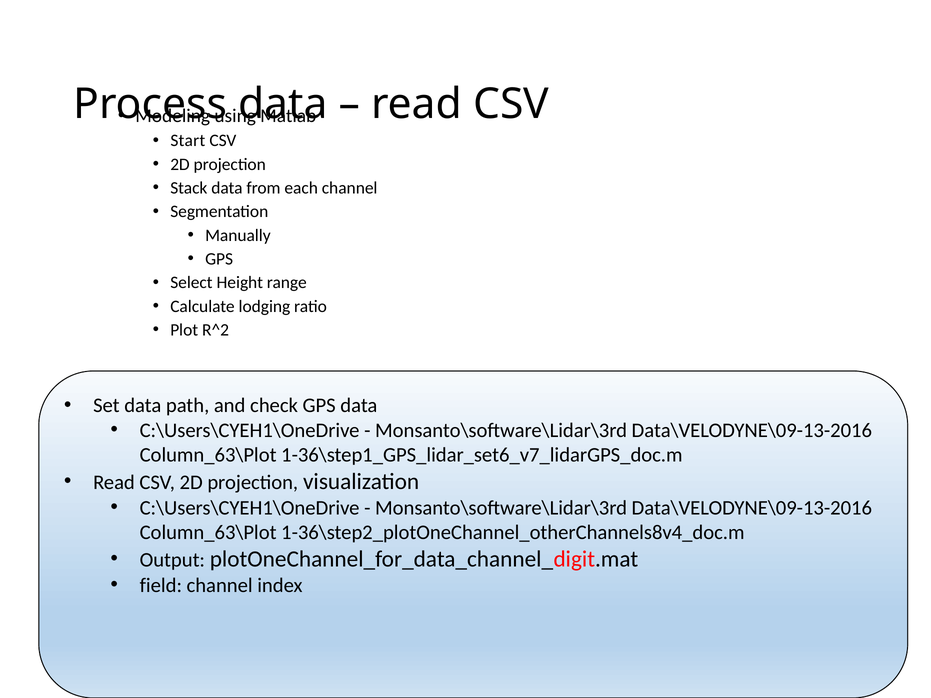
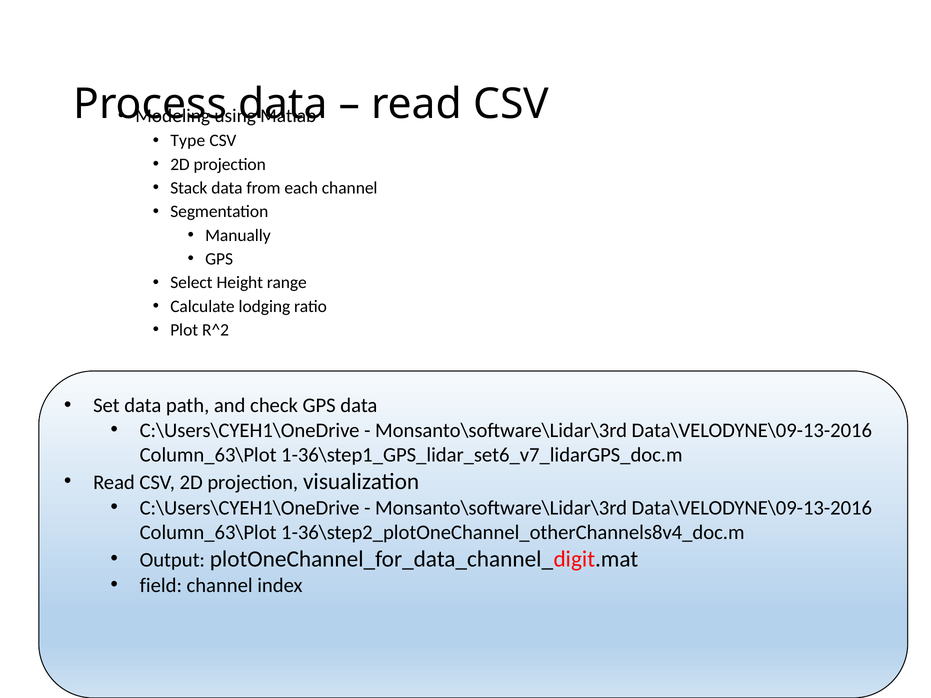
Start: Start -> Type
